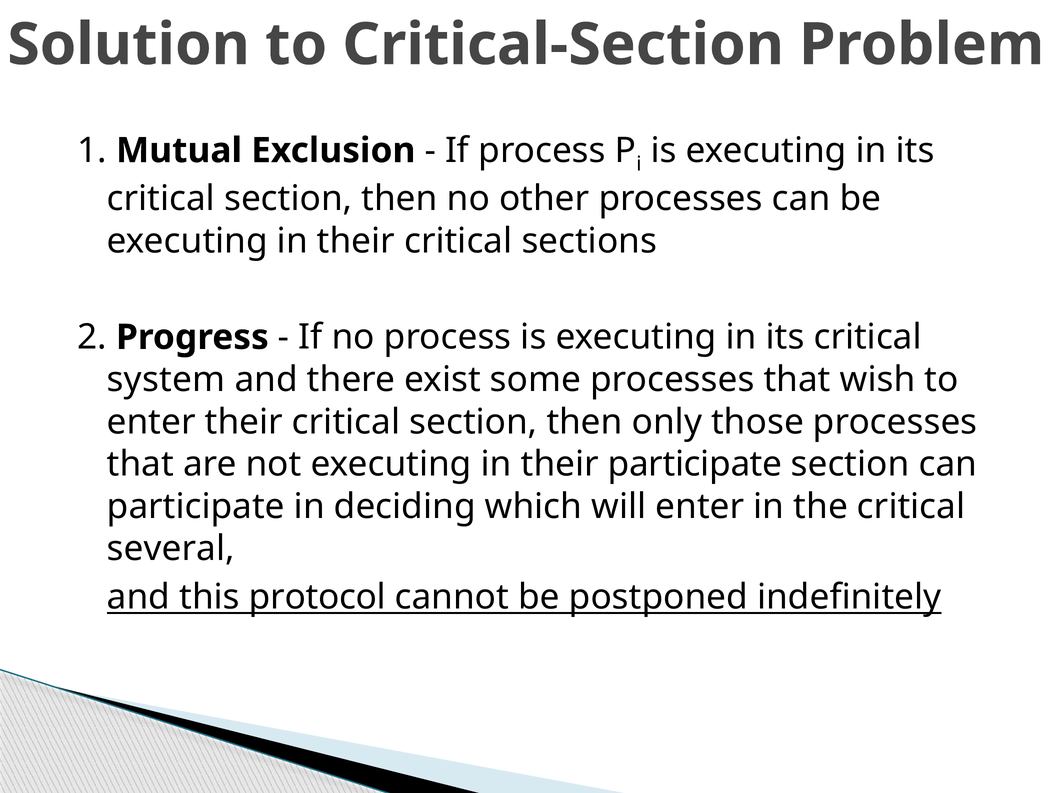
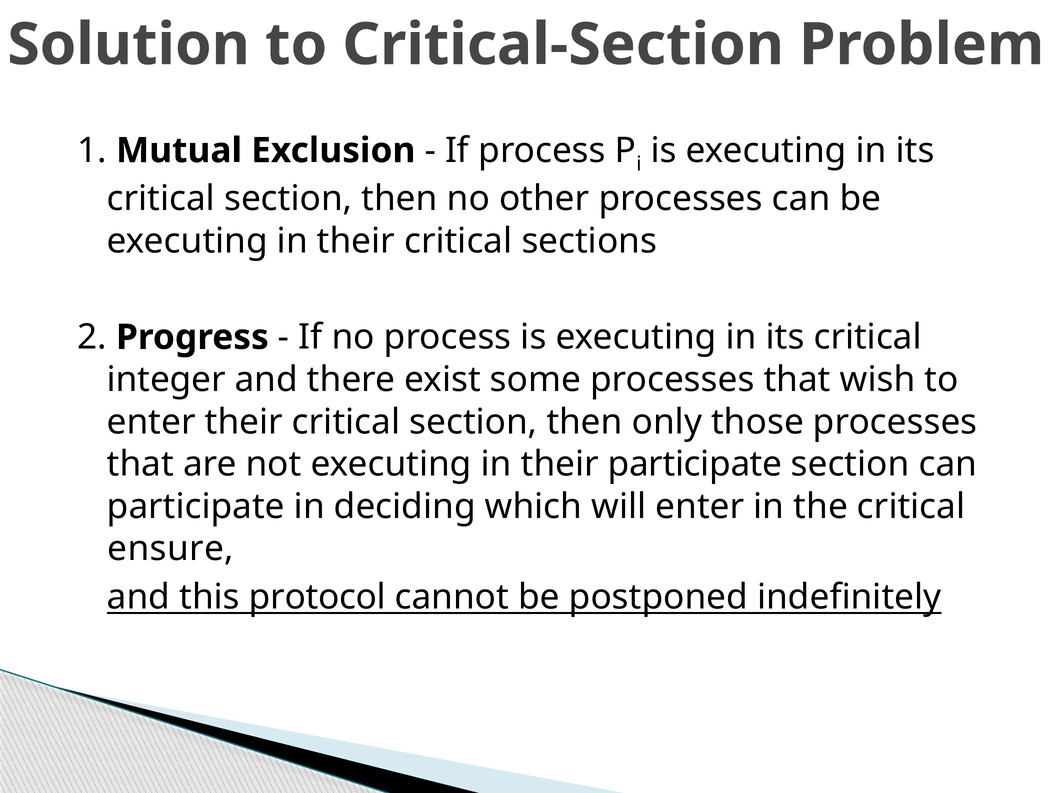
system: system -> integer
several: several -> ensure
